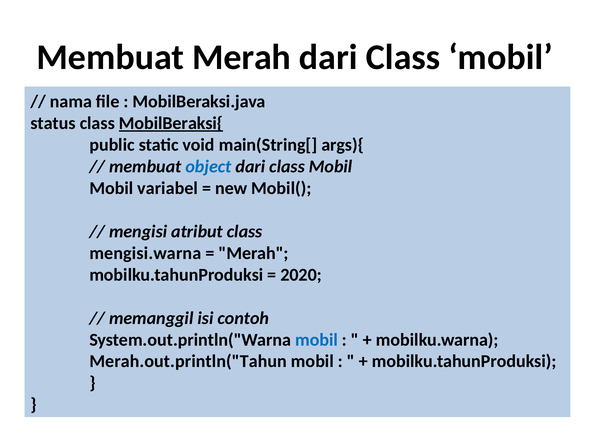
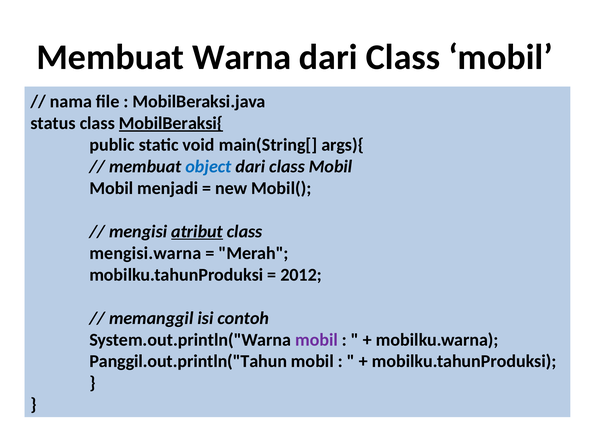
Membuat Merah: Merah -> Warna
variabel: variabel -> menjadi
atribut underline: none -> present
2020: 2020 -> 2012
mobil at (316, 339) colour: blue -> purple
Merah.out.println("Tahun: Merah.out.println("Tahun -> Panggil.out.println("Tahun
